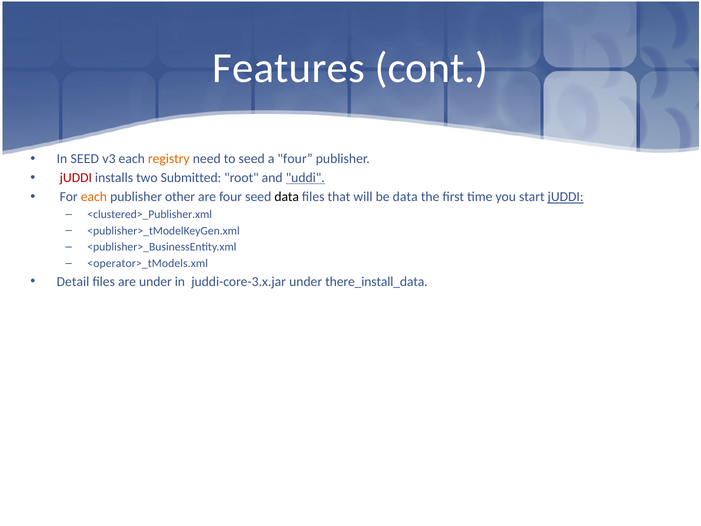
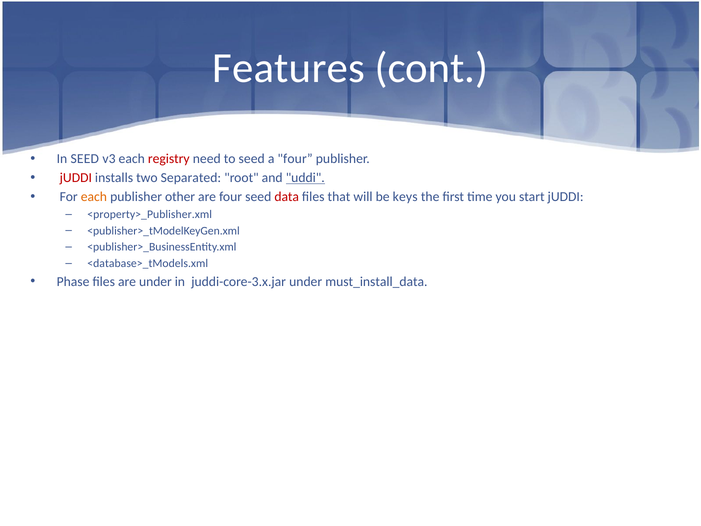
registry colour: orange -> red
Submitted: Submitted -> Separated
data at (287, 197) colour: black -> red
be data: data -> keys
jUDDI at (566, 197) underline: present -> none
<clustered>_Publisher.xml: <clustered>_Publisher.xml -> <property>_Publisher.xml
<operator>_tModels.xml: <operator>_tModels.xml -> <database>_tModels.xml
Detail: Detail -> Phase
there_install_data: there_install_data -> must_install_data
